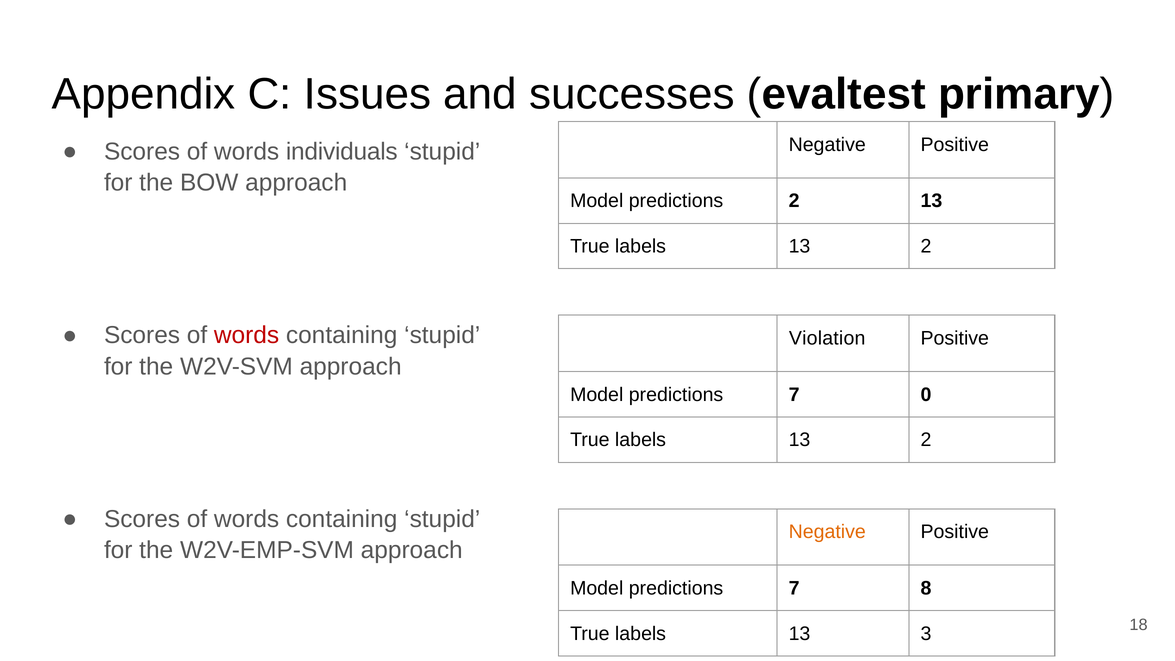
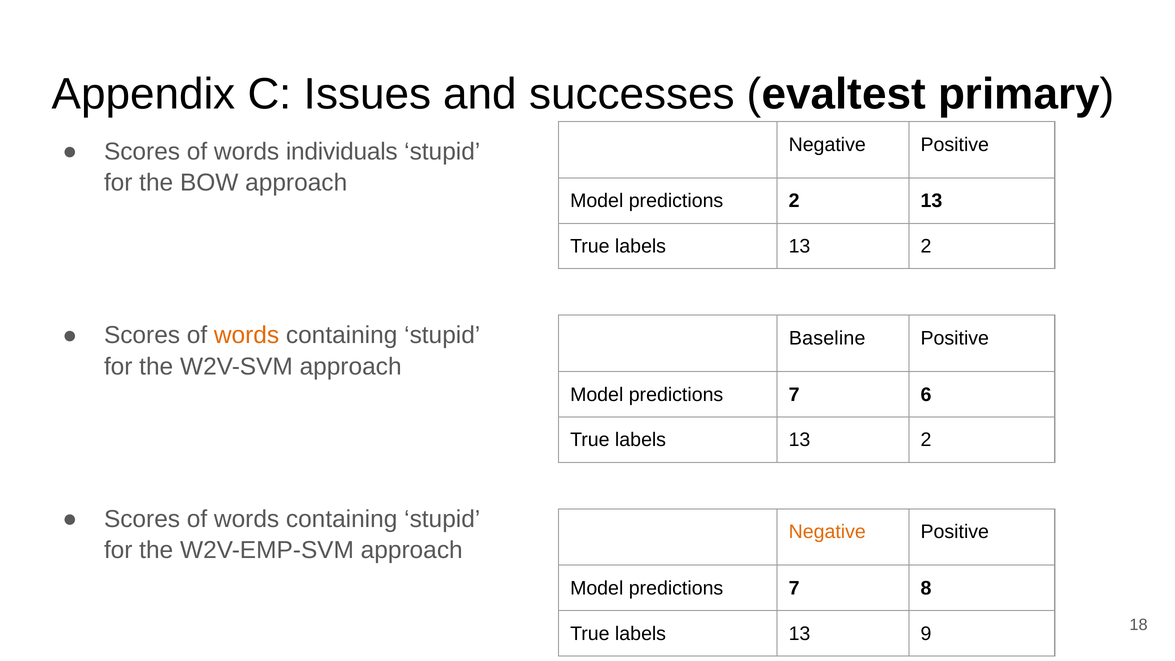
words at (247, 335) colour: red -> orange
Violation: Violation -> Baseline
0: 0 -> 6
3: 3 -> 9
